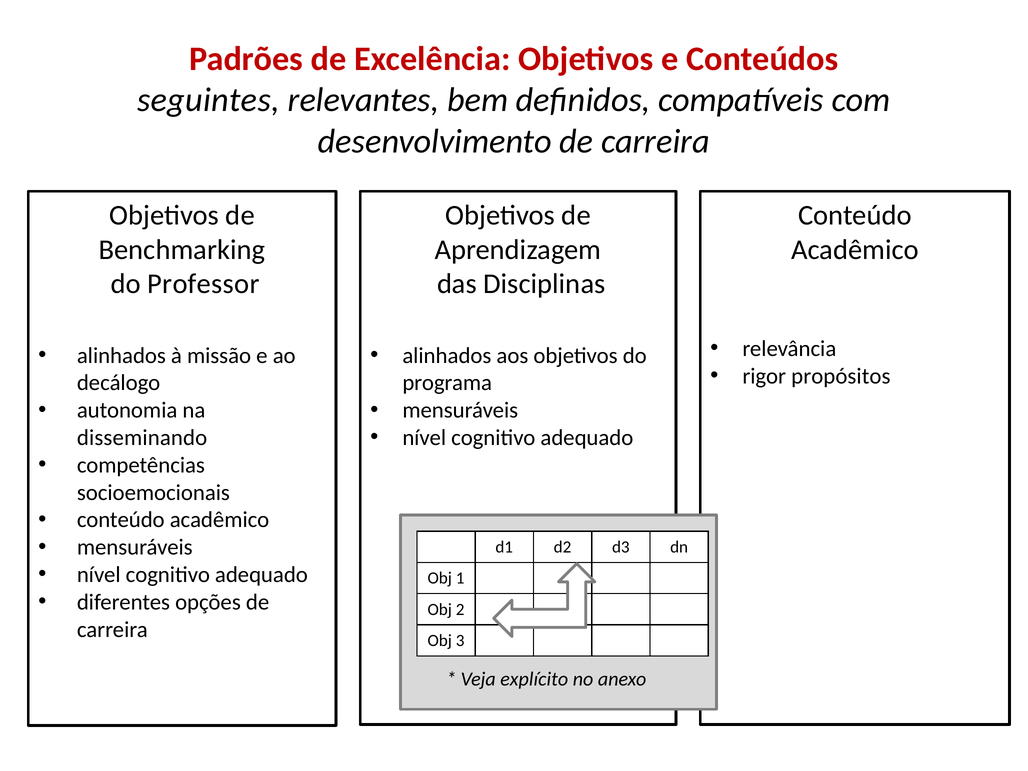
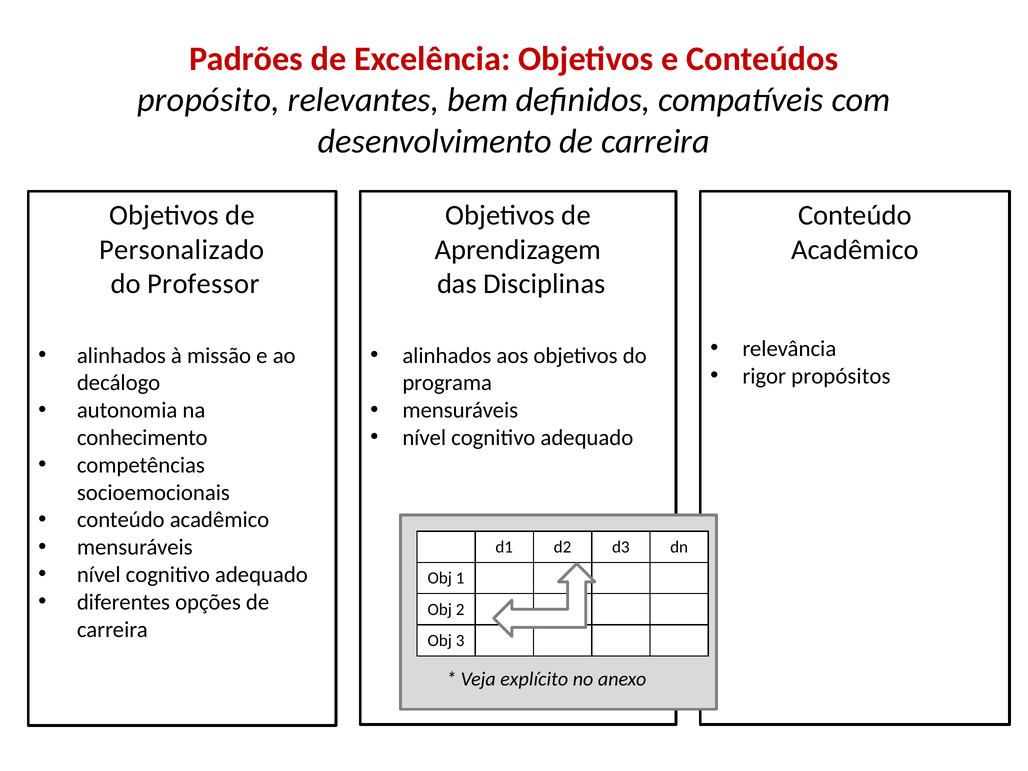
seguintes: seguintes -> propósito
Benchmarking: Benchmarking -> Personalizado
disseminando: disseminando -> conhecimento
